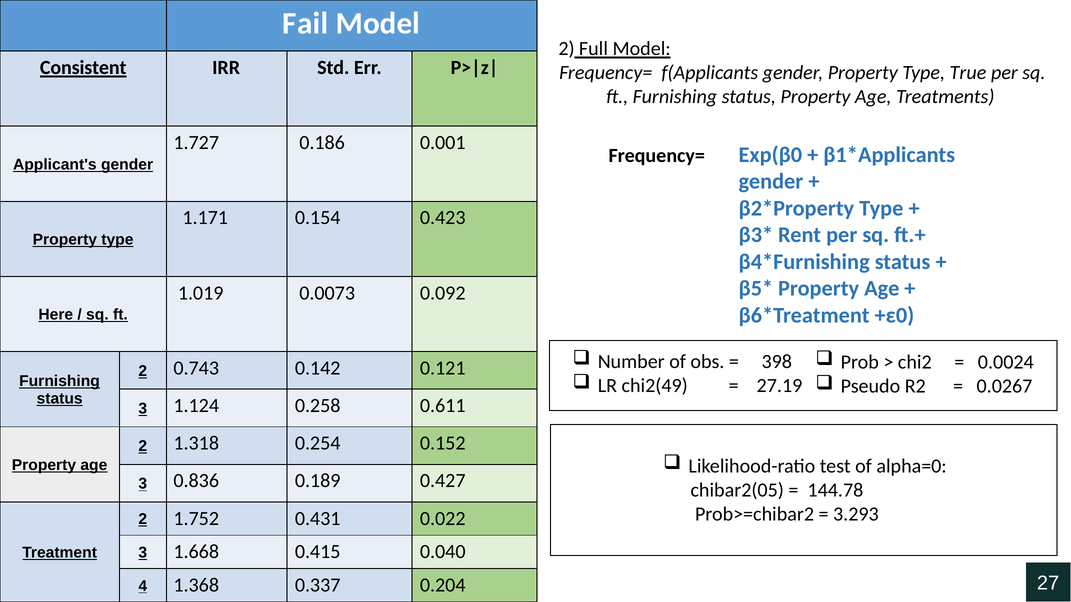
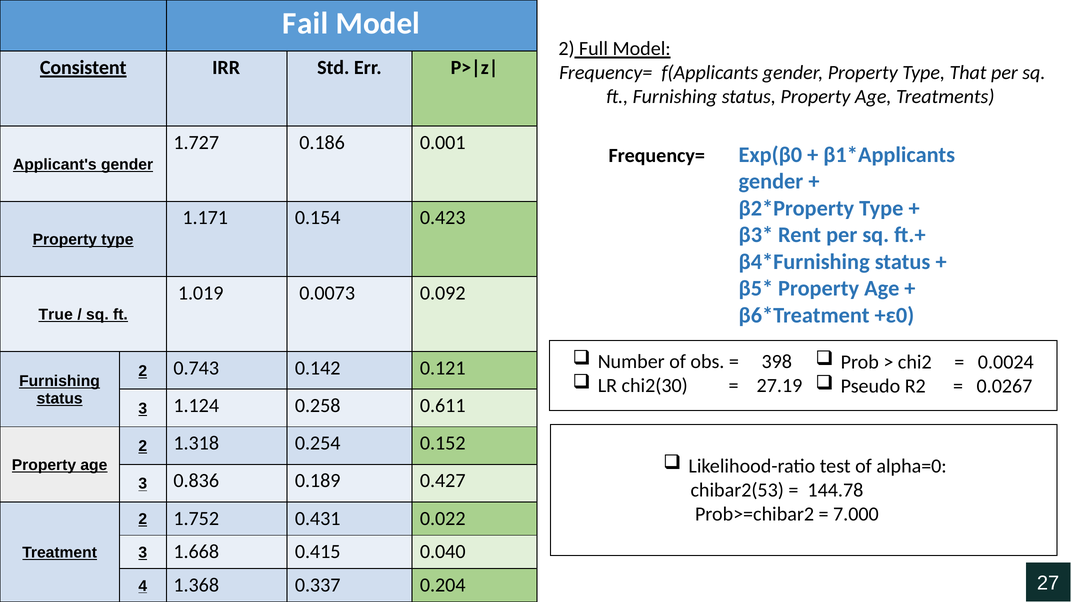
True: True -> That
Here: Here -> True
chi2(49: chi2(49 -> chi2(30
chibar2(05: chibar2(05 -> chibar2(53
3.293: 3.293 -> 7.000
